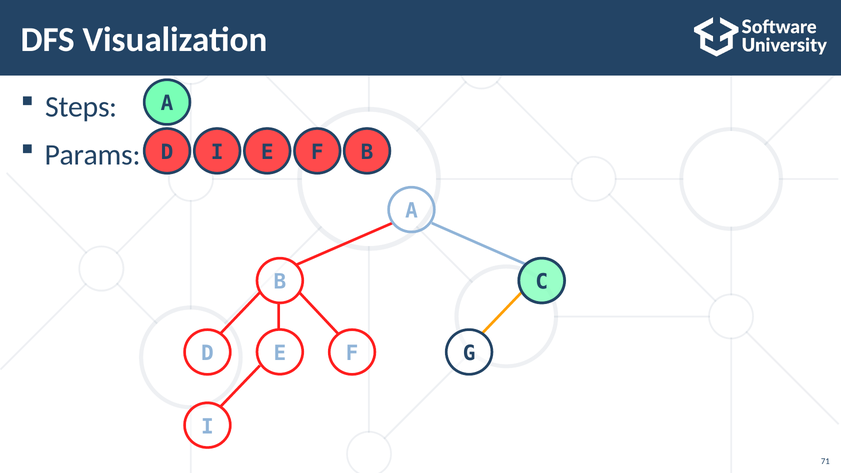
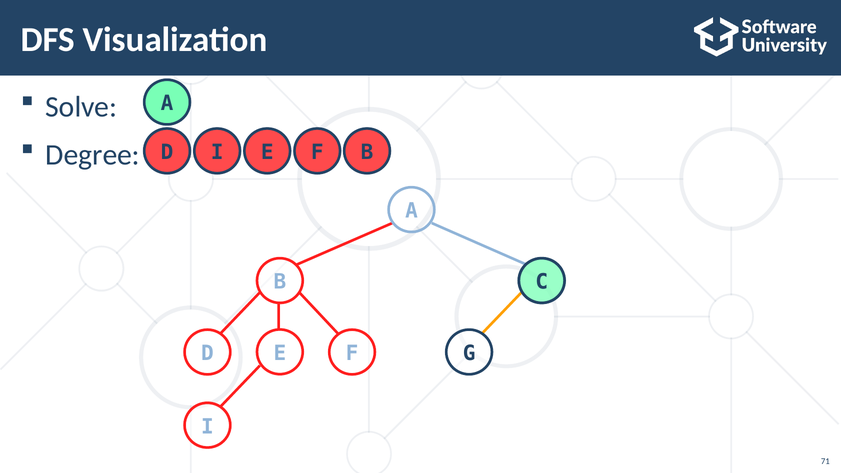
Steps: Steps -> Solve
Params: Params -> Degree
